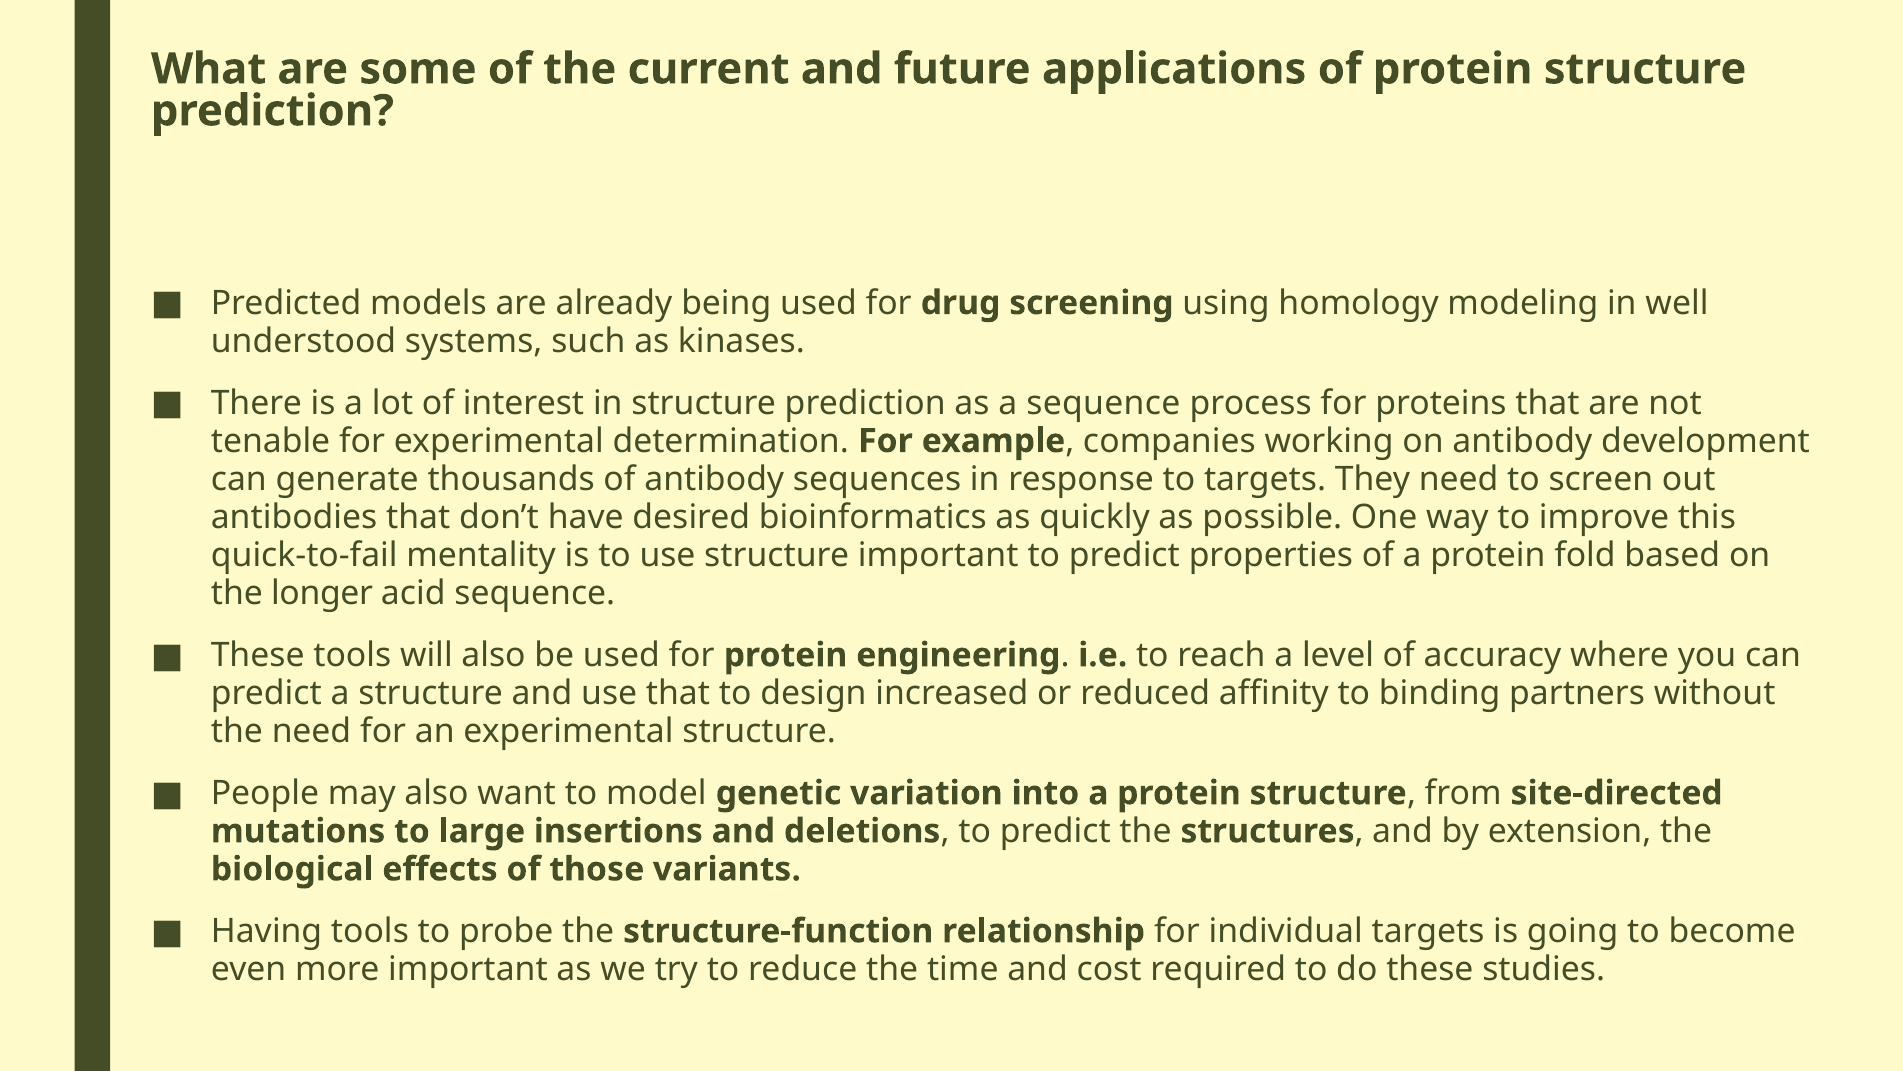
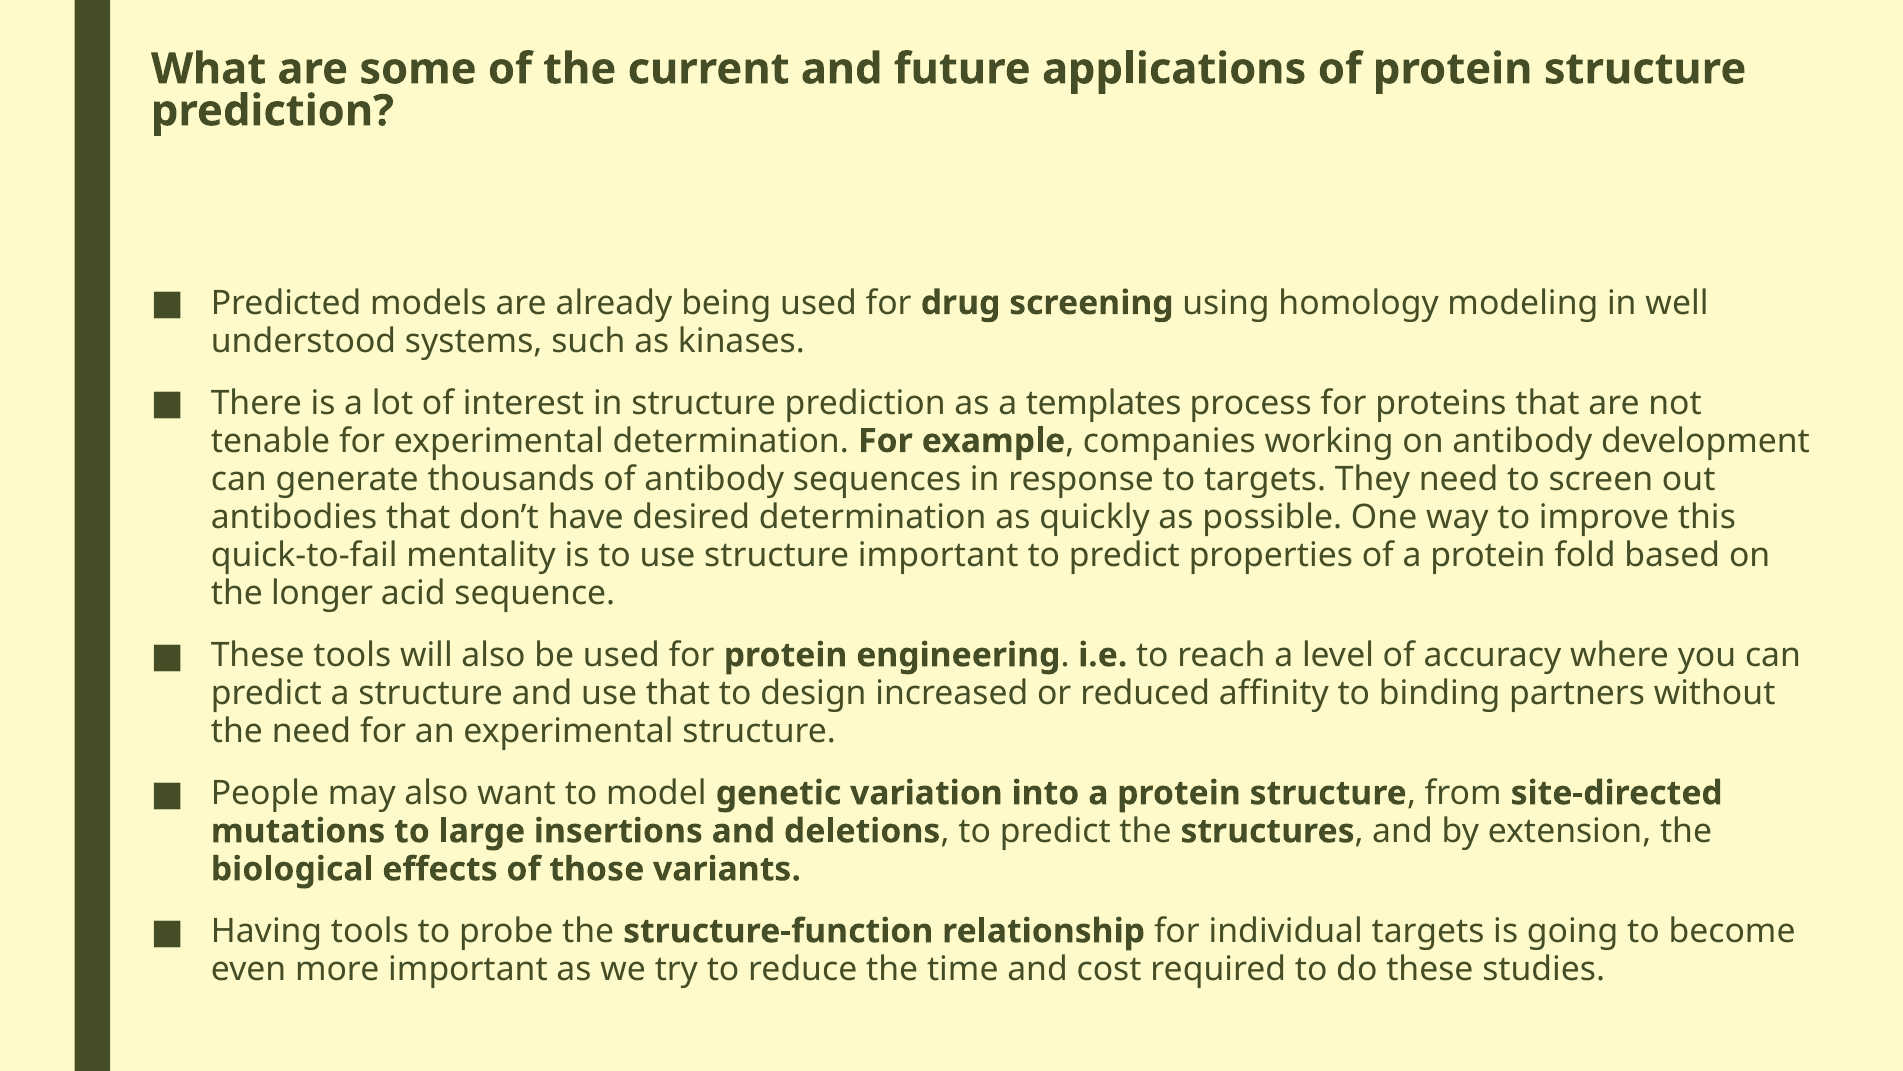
a sequence: sequence -> templates
desired bioinformatics: bioinformatics -> determination
